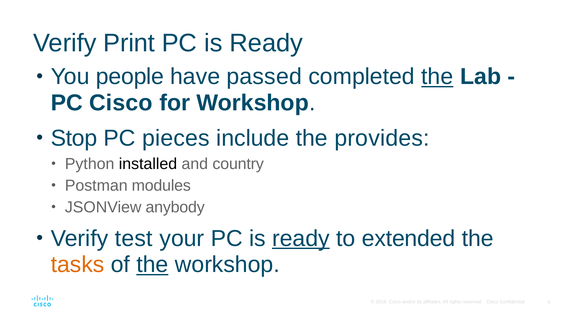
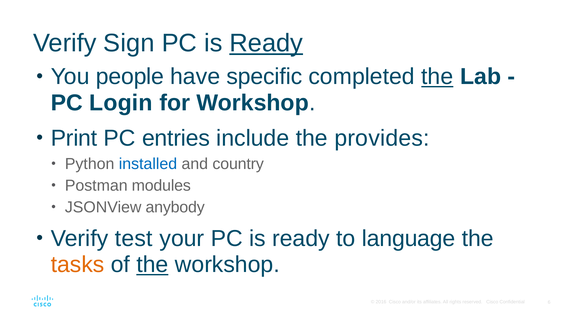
Print: Print -> Sign
Ready at (266, 43) underline: none -> present
passed: passed -> specific
PC Cisco: Cisco -> Login
Stop: Stop -> Print
pieces: pieces -> entries
installed colour: black -> blue
ready at (301, 238) underline: present -> none
extended: extended -> language
